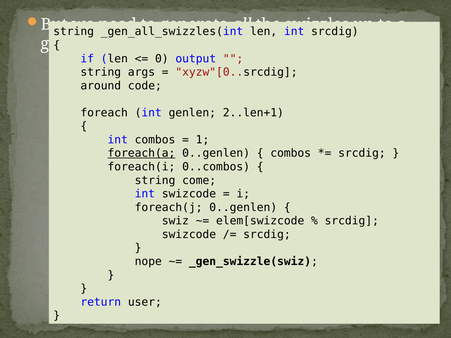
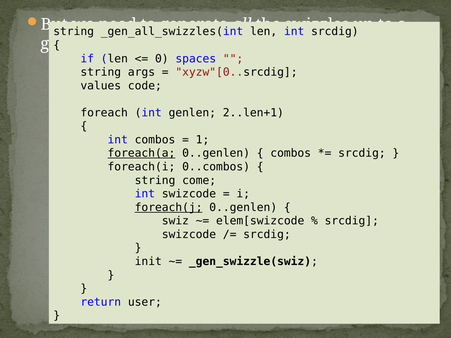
output: output -> spaces
around: around -> values
foreach(j underline: none -> present
nope: nope -> init
